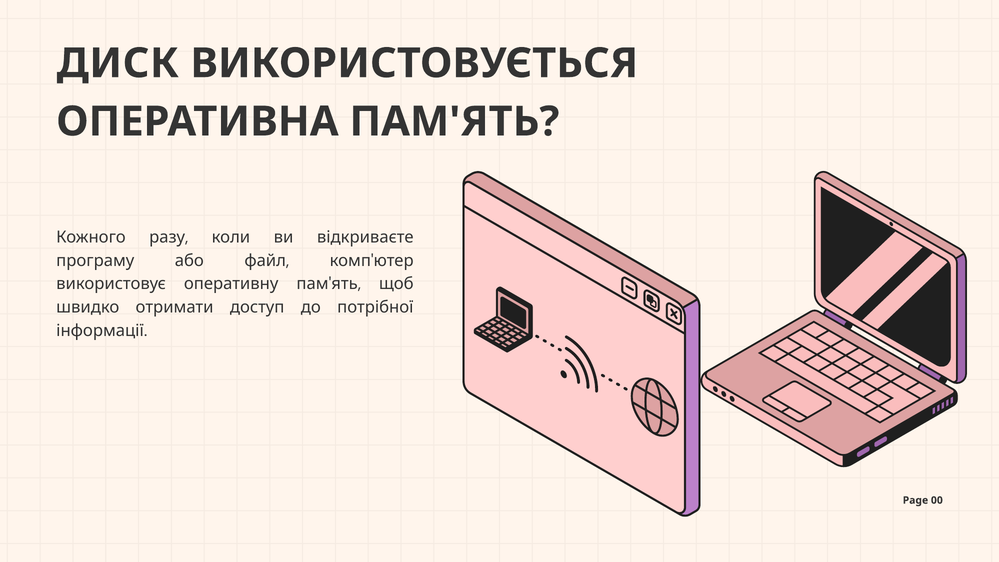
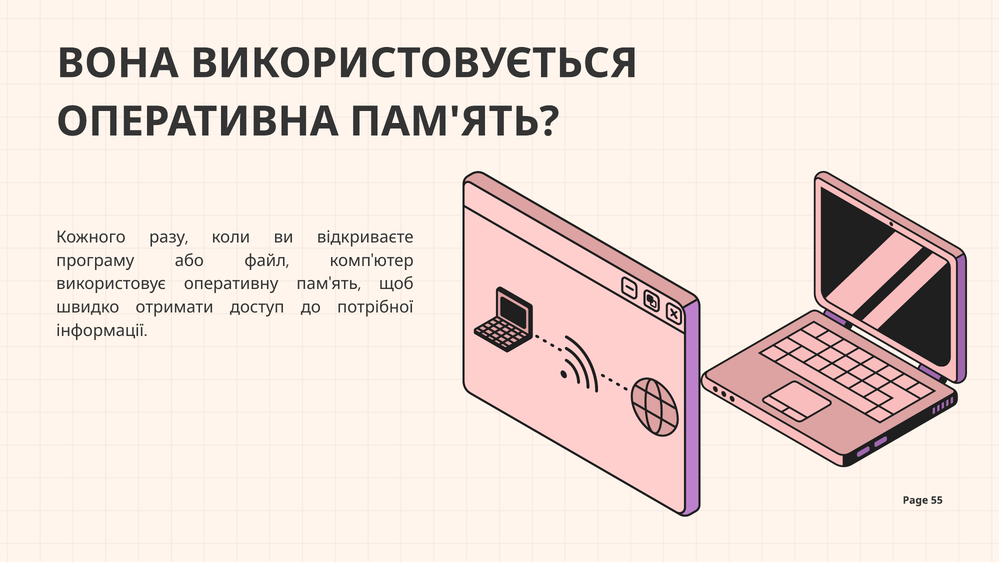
ДИСК: ДИСК -> ВОНА
00: 00 -> 55
